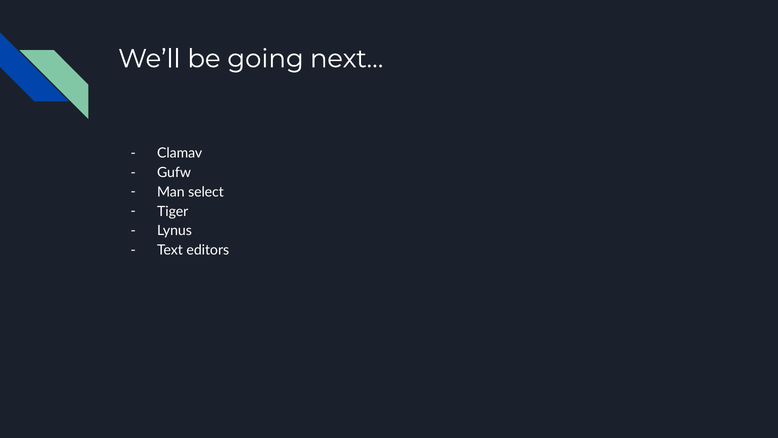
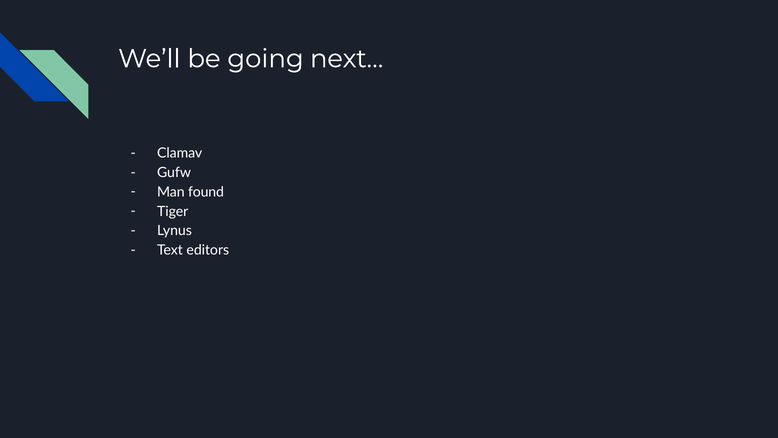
select: select -> found
